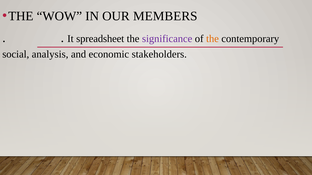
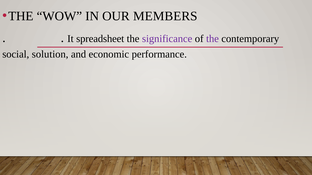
the at (212, 39) colour: orange -> purple
analysis: analysis -> solution
stakeholders: stakeholders -> performance
